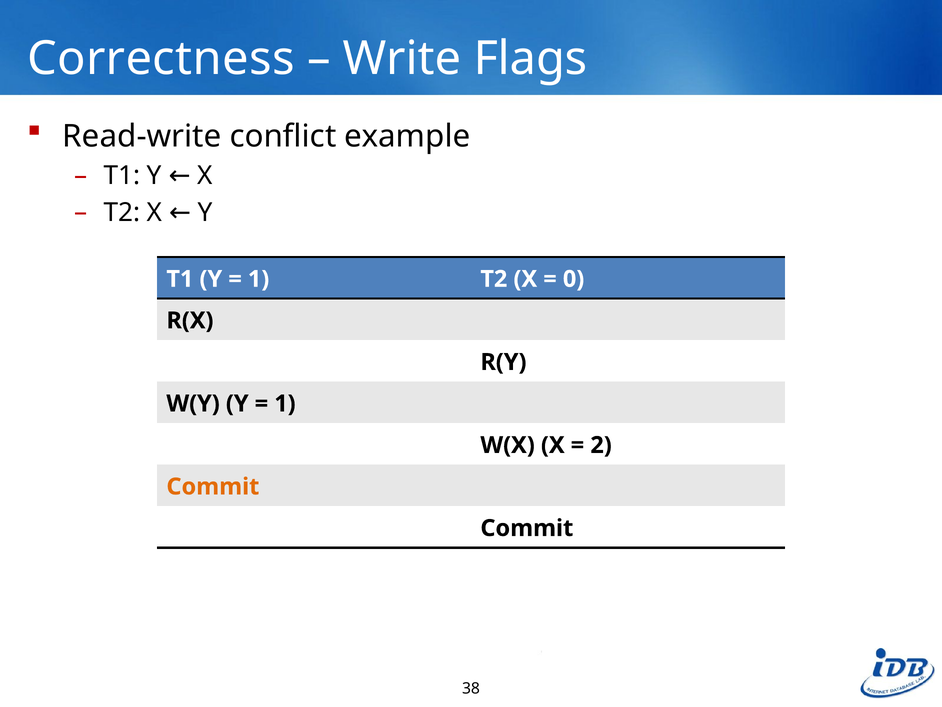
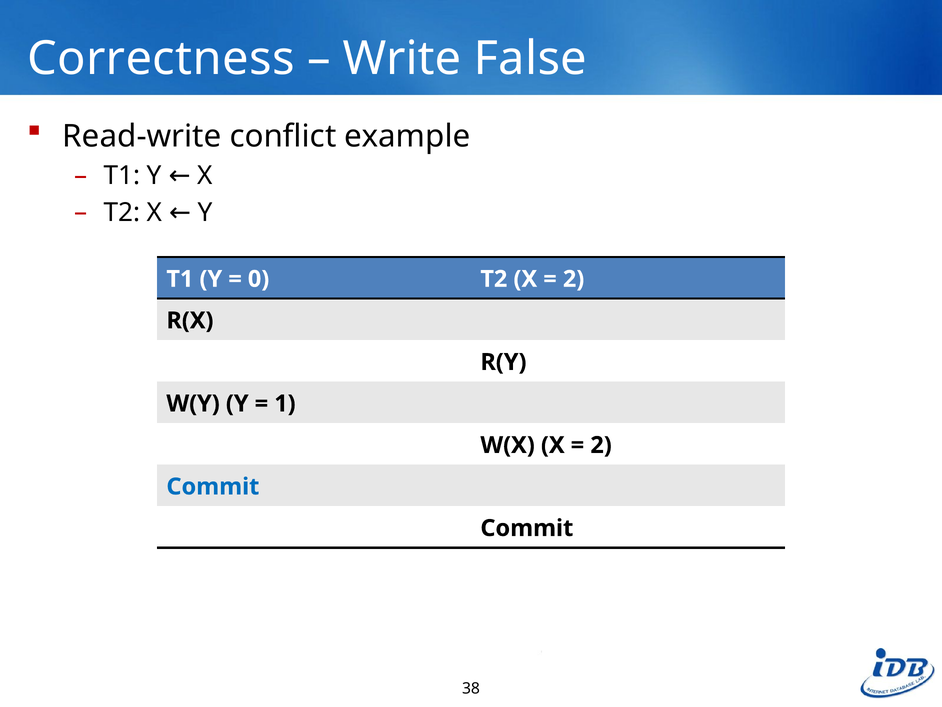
Flags: Flags -> False
1 at (259, 279): 1 -> 0
0 at (574, 279): 0 -> 2
Commit at (213, 486) colour: orange -> blue
